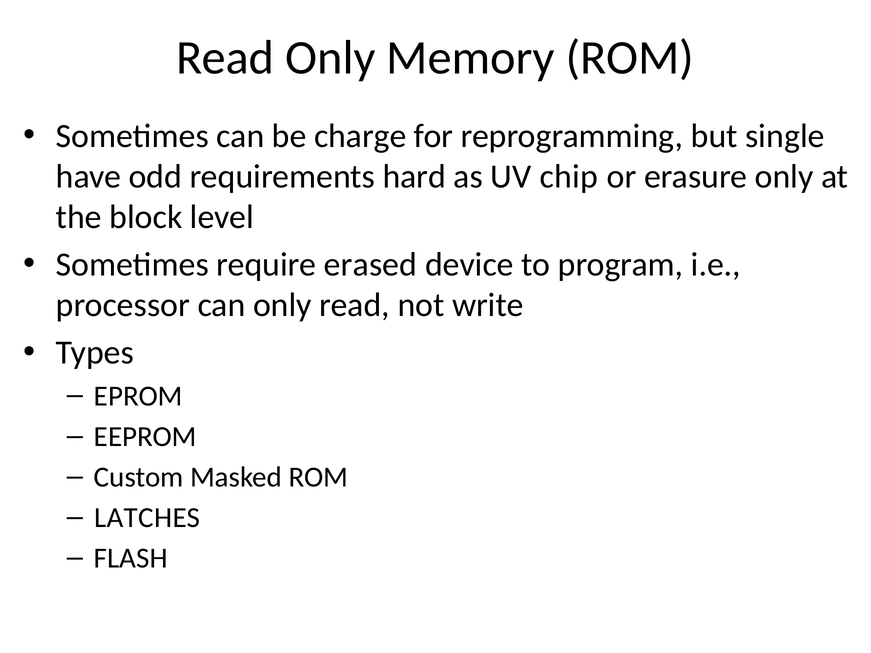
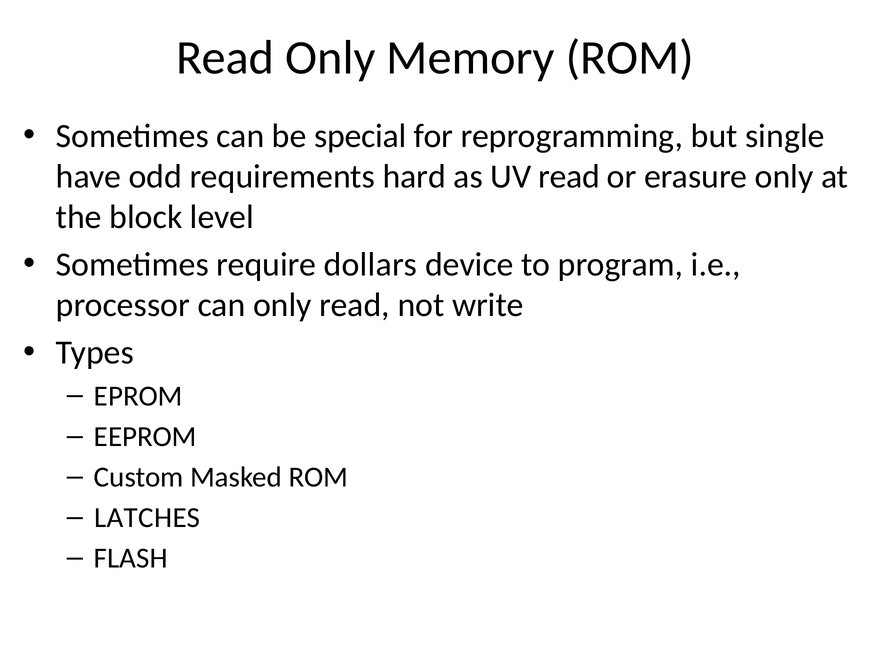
charge: charge -> special
UV chip: chip -> read
erased: erased -> dollars
